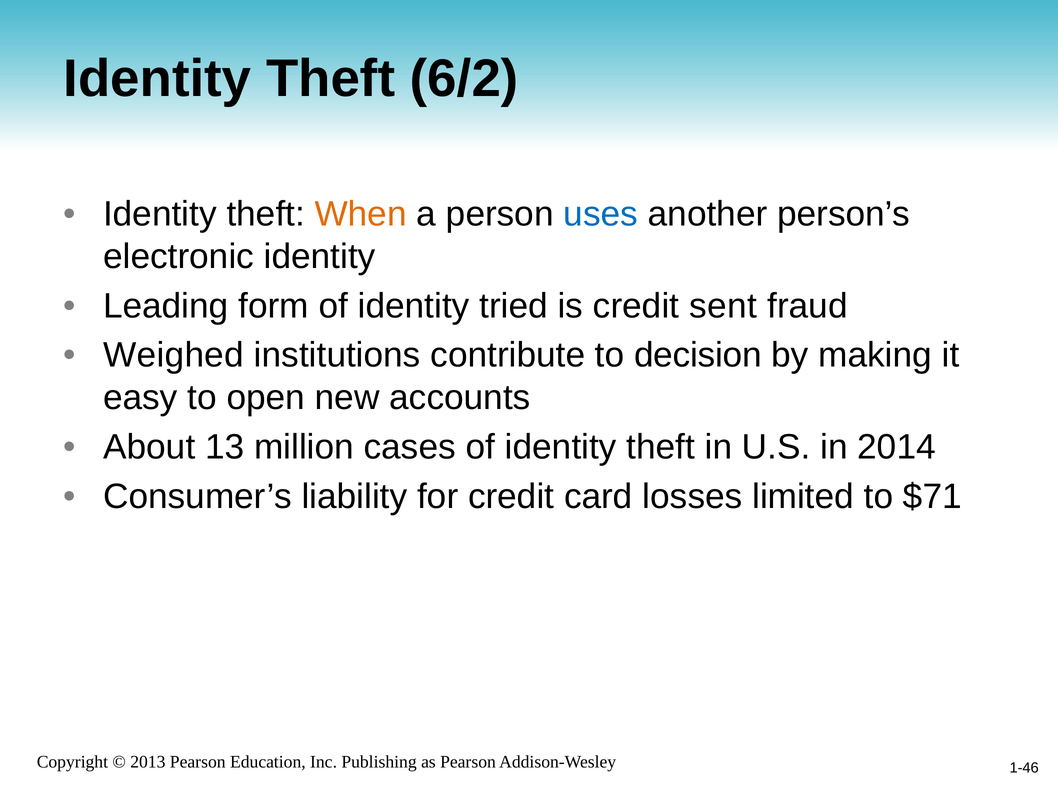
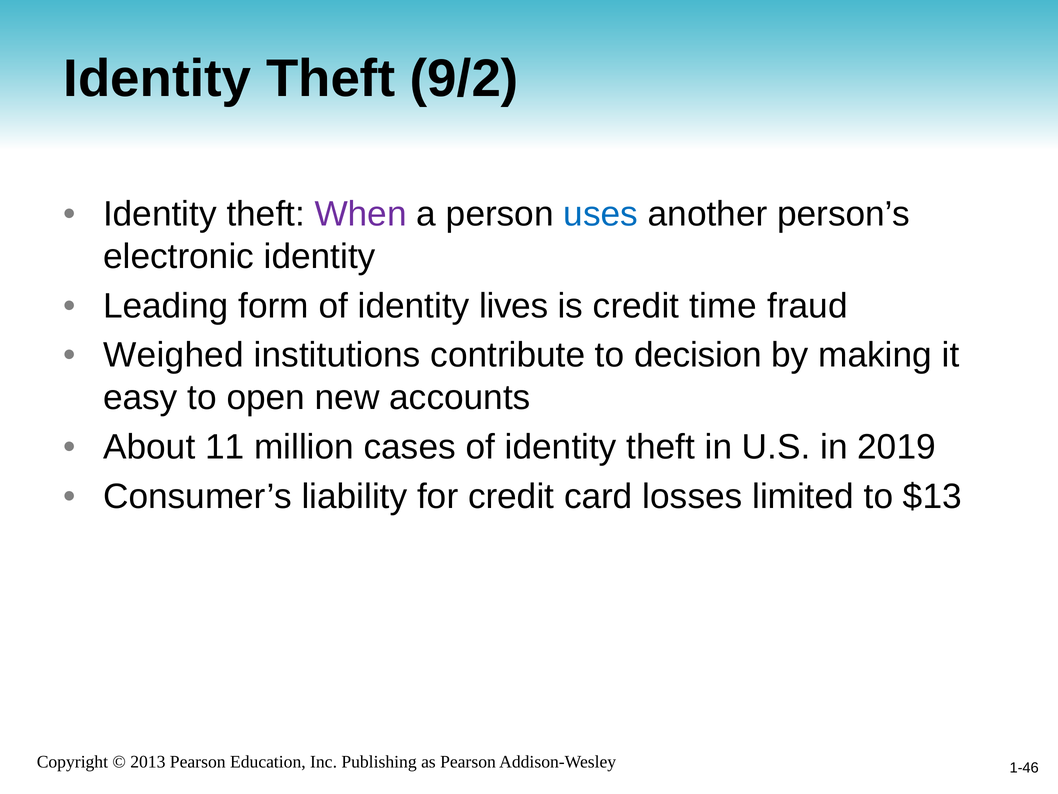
6/2: 6/2 -> 9/2
When colour: orange -> purple
tried: tried -> lives
sent: sent -> time
13: 13 -> 11
2014: 2014 -> 2019
$71: $71 -> $13
